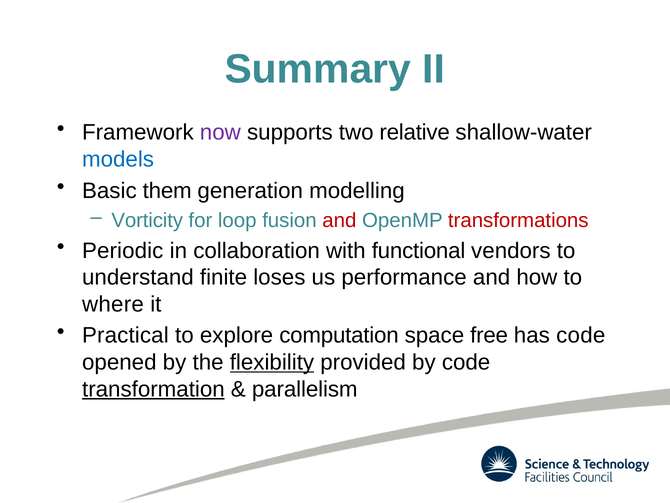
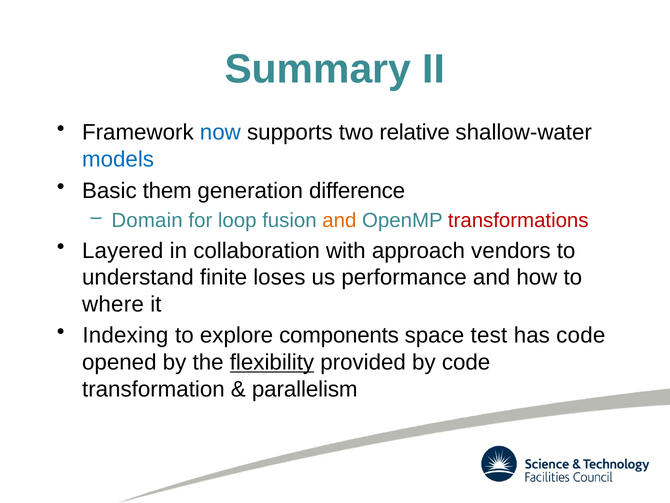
now colour: purple -> blue
modelling: modelling -> difference
Vorticity: Vorticity -> Domain
and at (339, 220) colour: red -> orange
Periodic: Periodic -> Layered
functional: functional -> approach
Practical: Practical -> Indexing
computation: computation -> components
free: free -> test
transformation underline: present -> none
